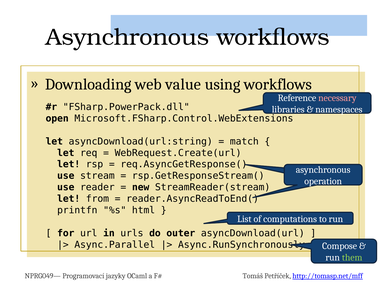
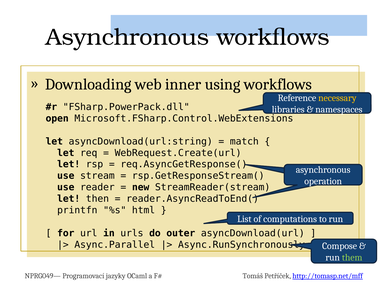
value: value -> inner
necessary colour: pink -> yellow
from: from -> then
